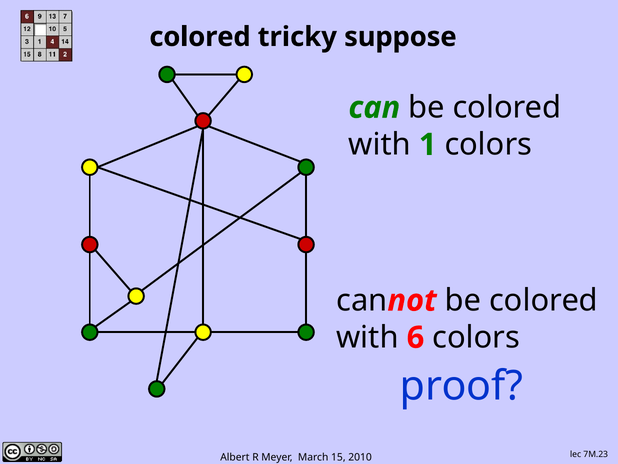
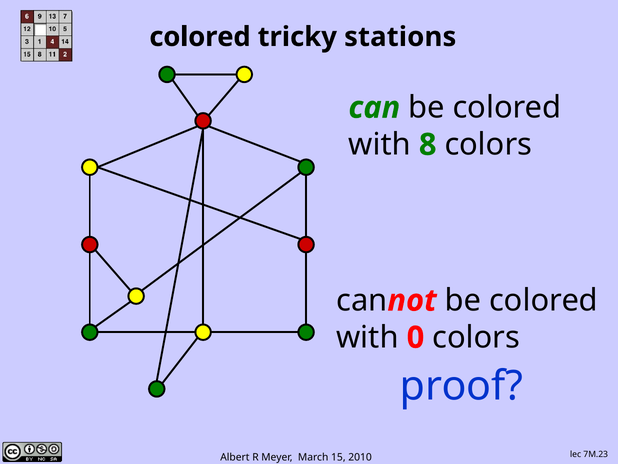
suppose: suppose -> stations
1: 1 -> 8
6: 6 -> 0
